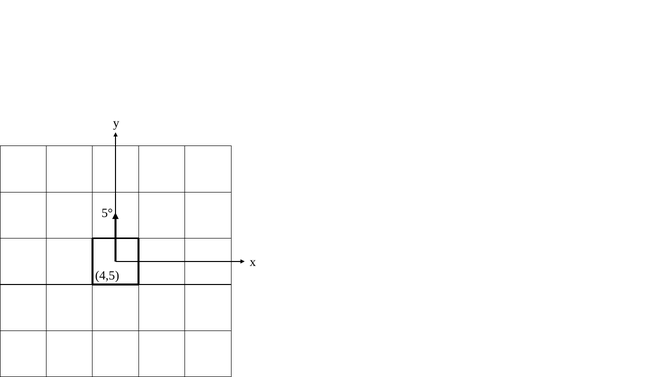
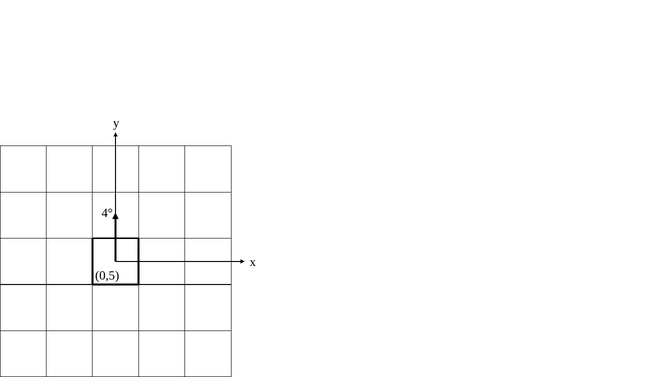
5°: 5° -> 4°
4,5: 4,5 -> 0,5
